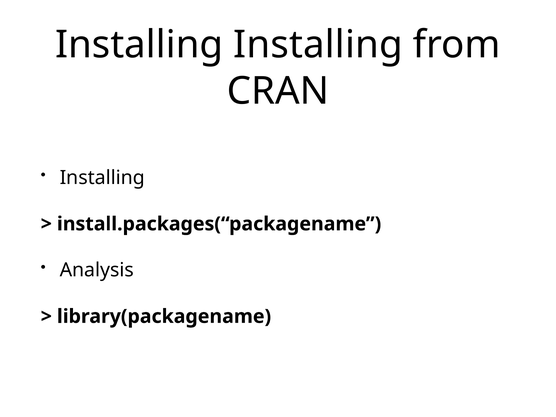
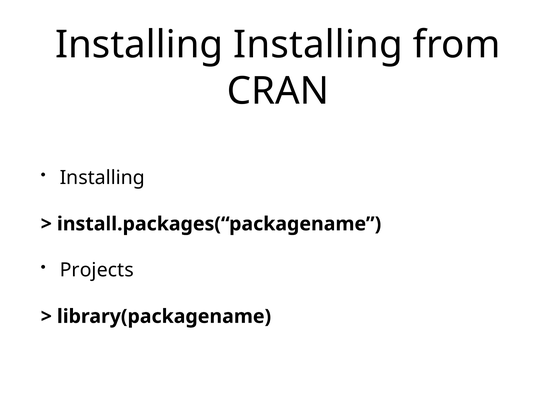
Analysis: Analysis -> Projects
